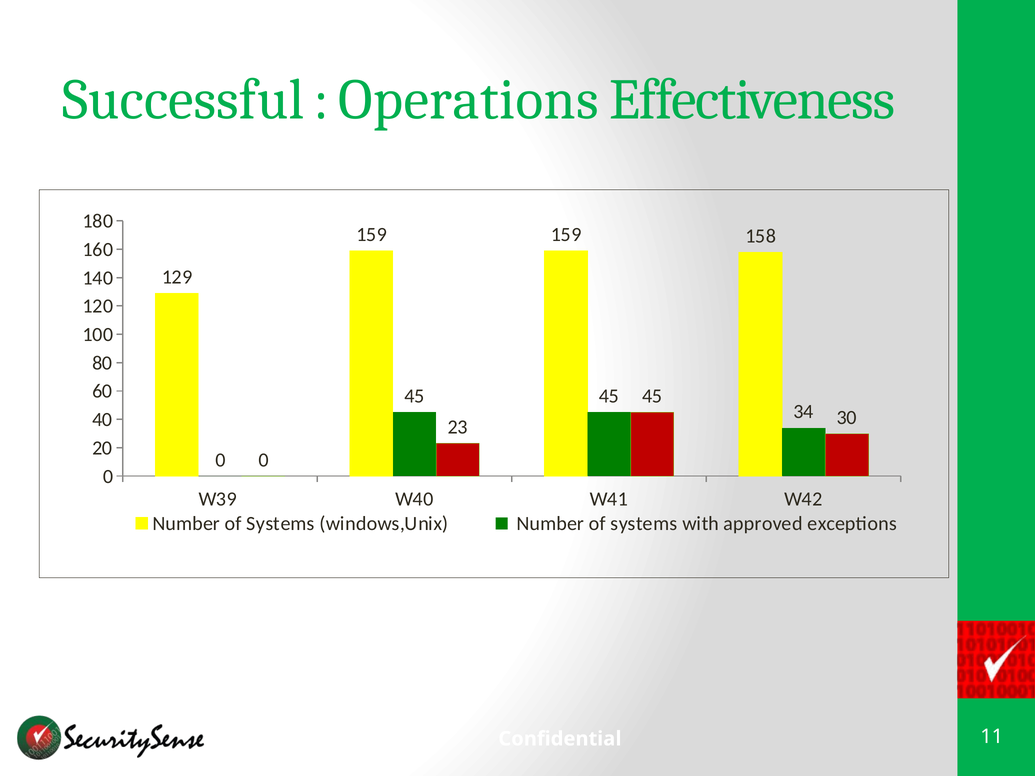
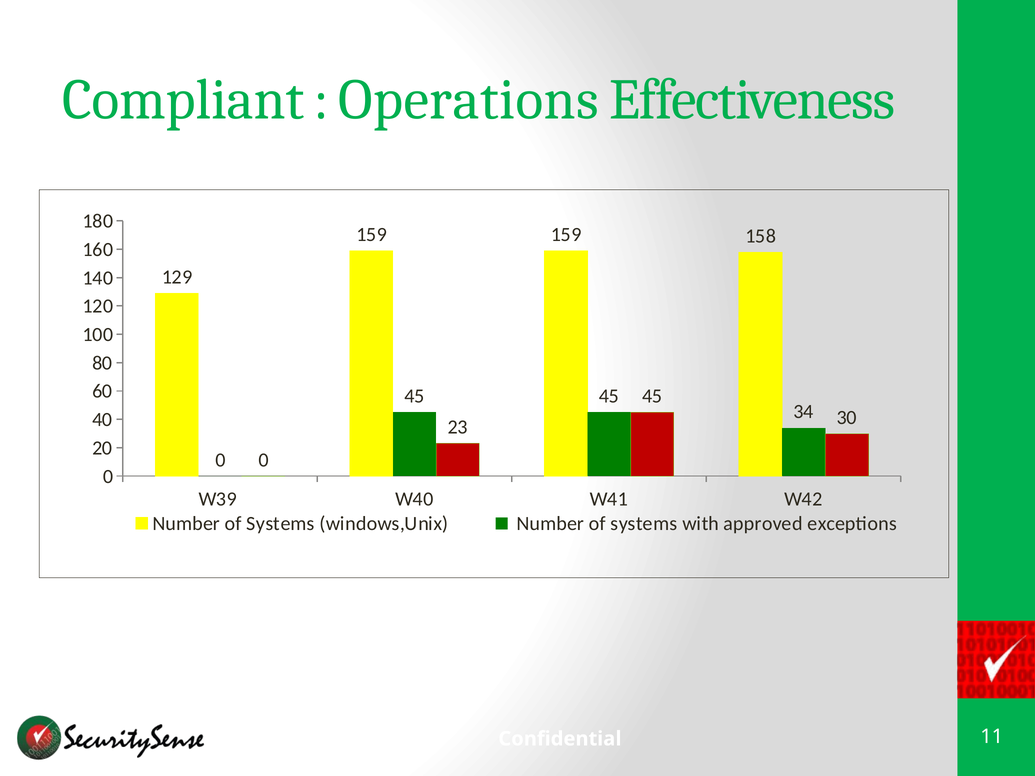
Successful: Successful -> Compliant
